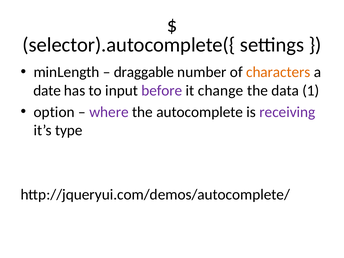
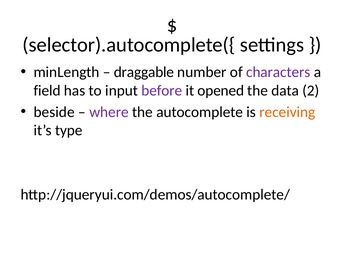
characters colour: orange -> purple
date: date -> field
change: change -> opened
1: 1 -> 2
option: option -> beside
receiving colour: purple -> orange
